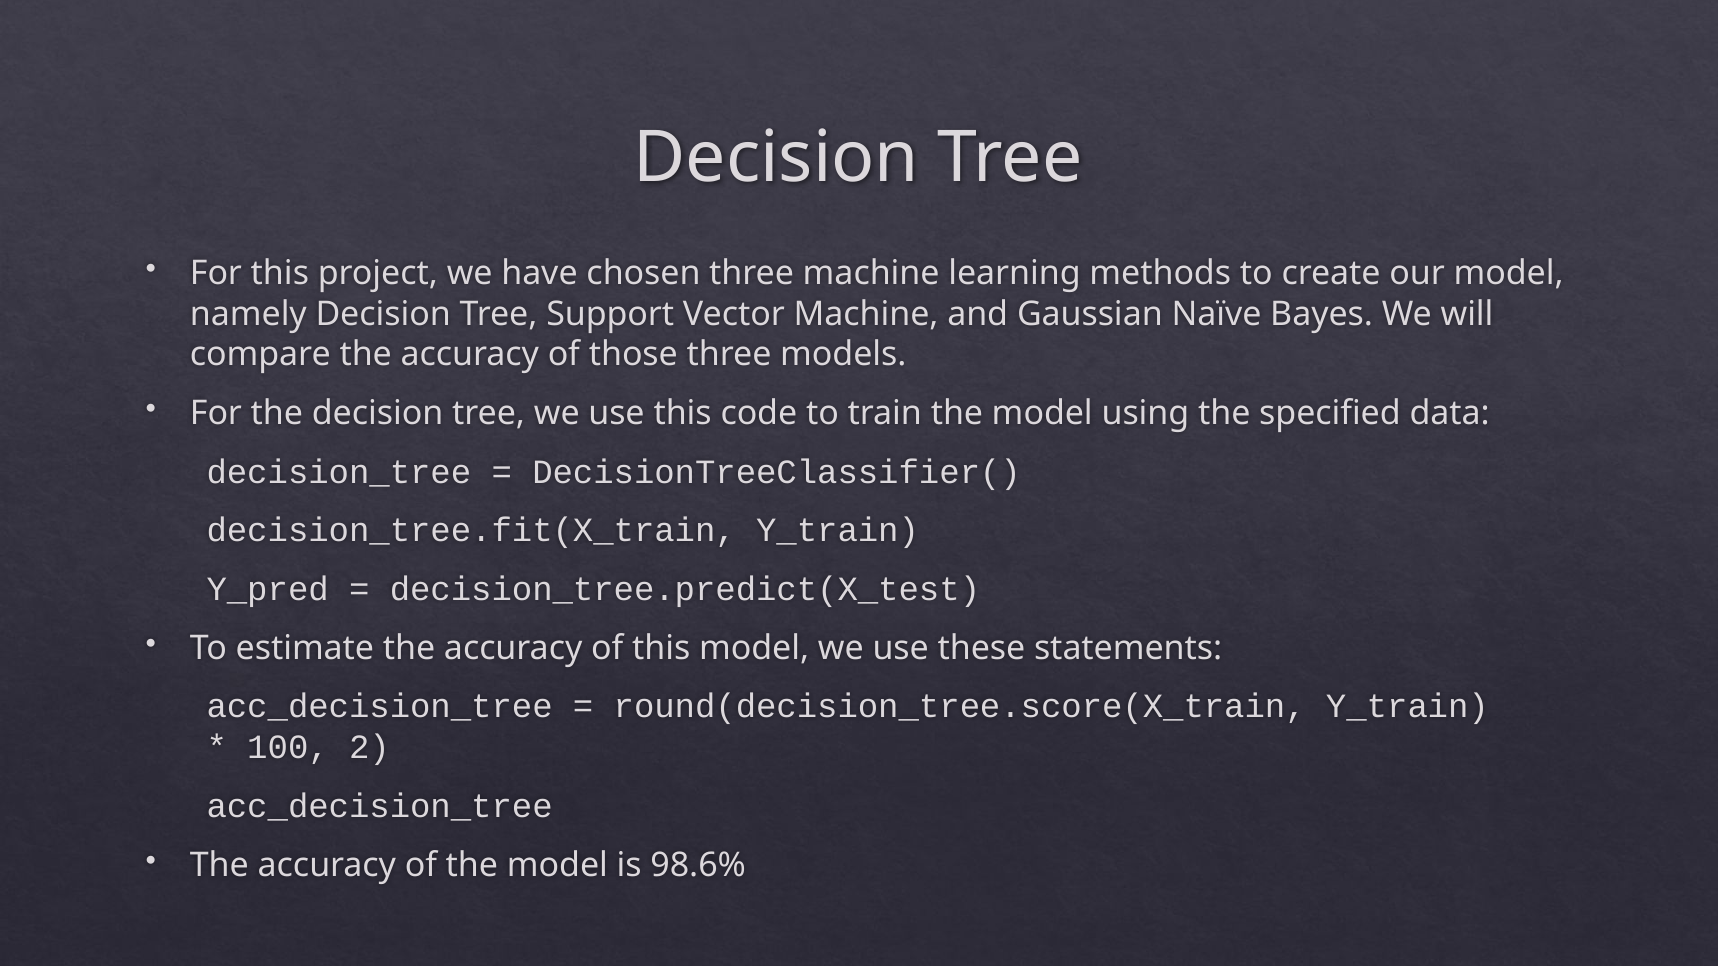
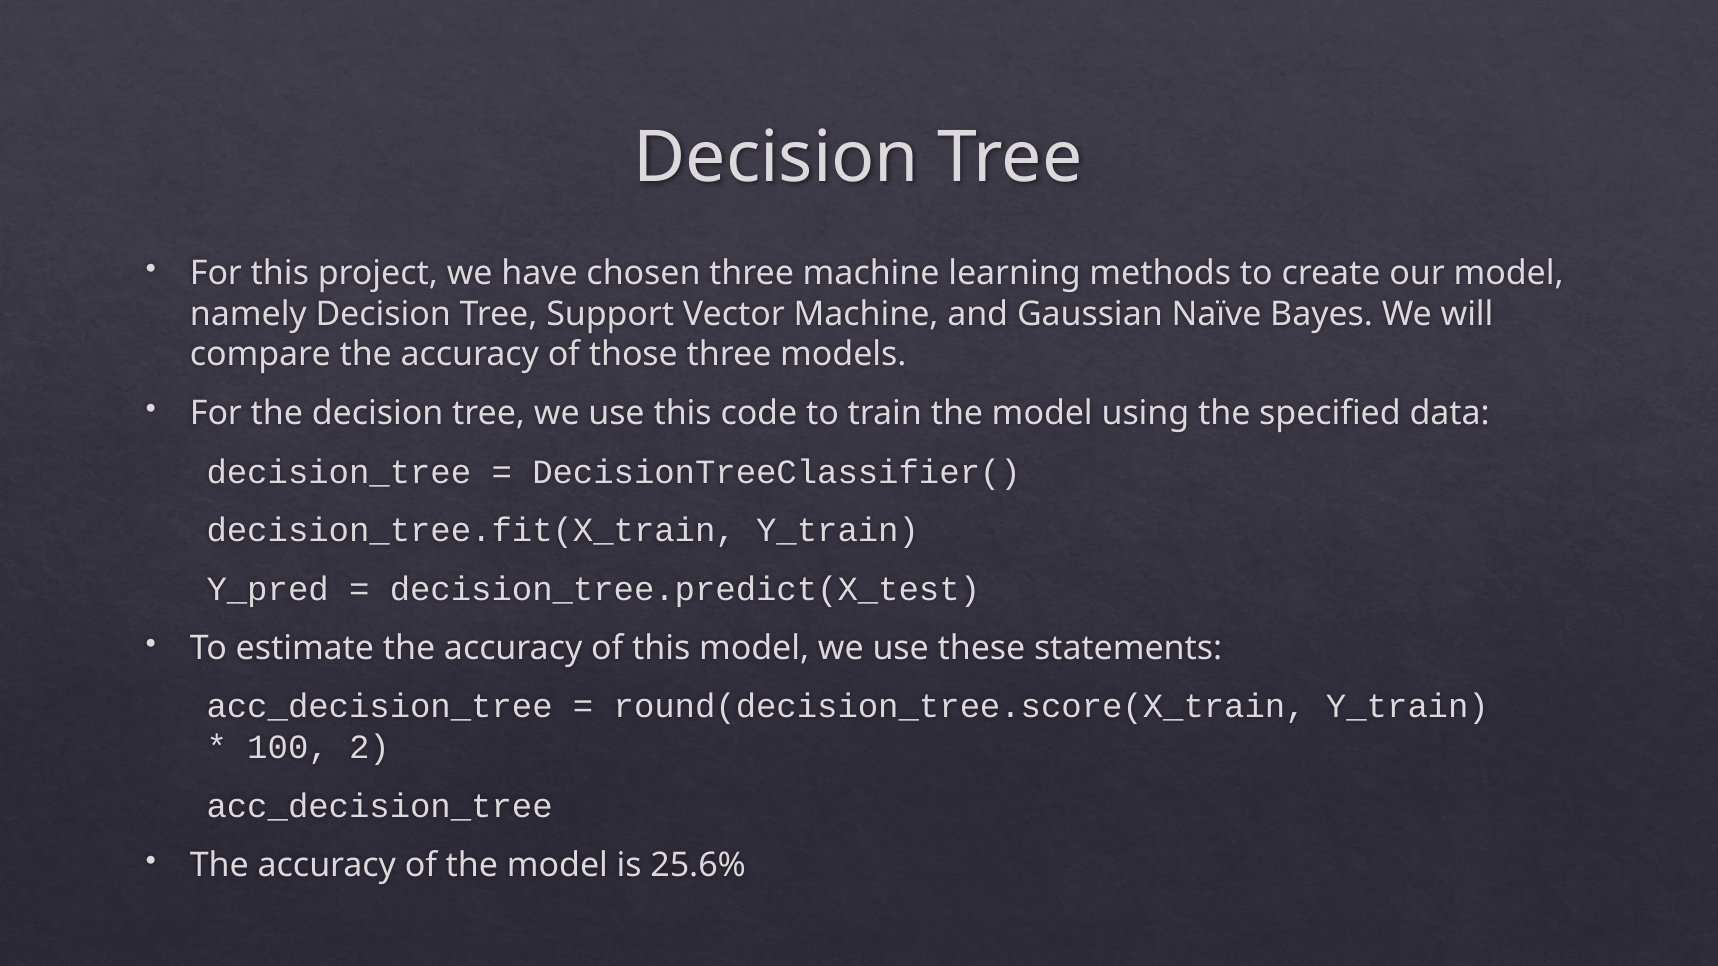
98.6%: 98.6% -> 25.6%
